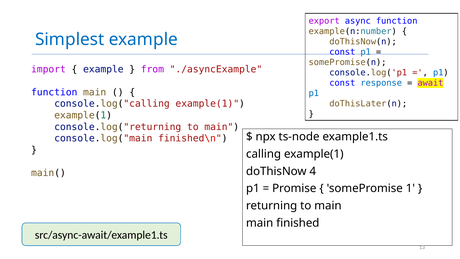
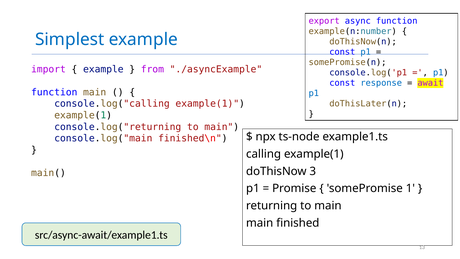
4: 4 -> 3
